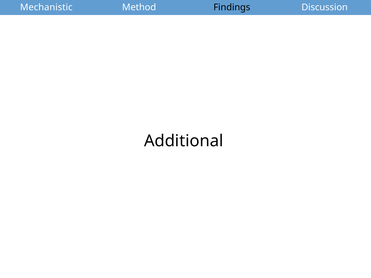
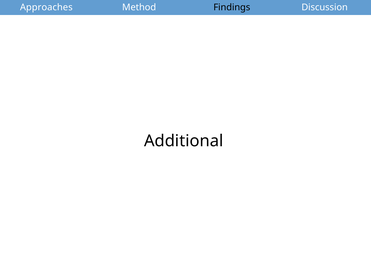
Mechanistic: Mechanistic -> Approaches
